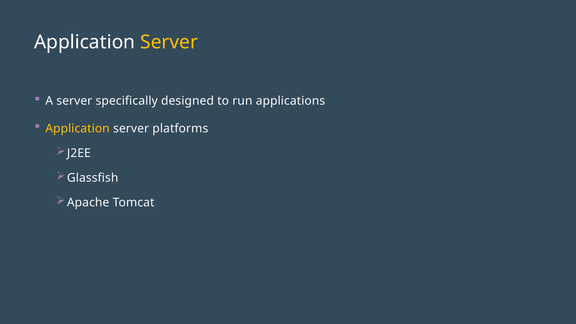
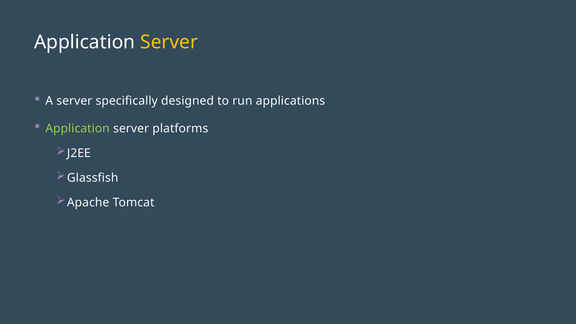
Application at (78, 129) colour: yellow -> light green
